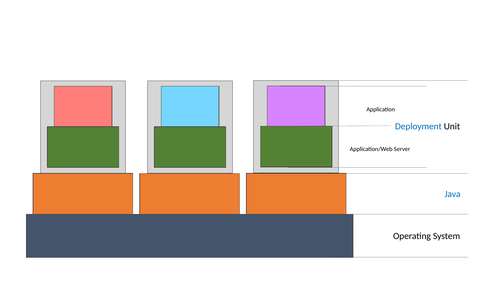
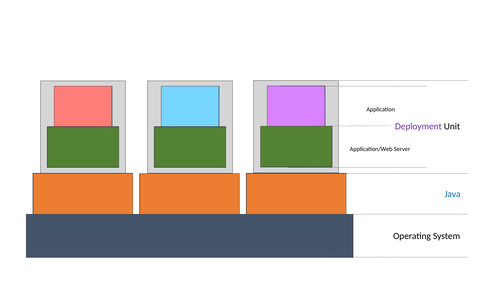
Deployment colour: blue -> purple
